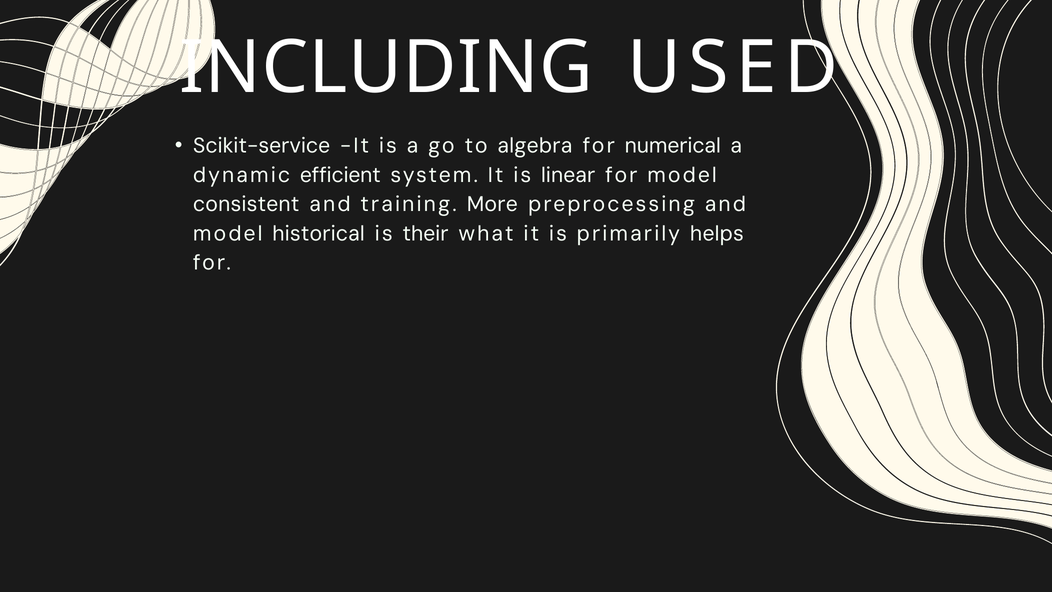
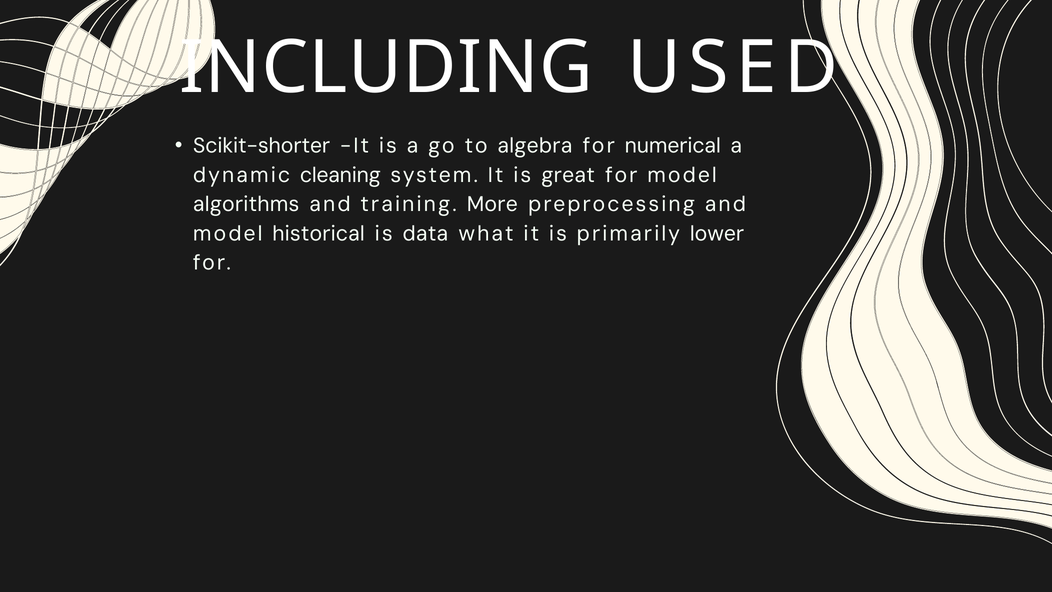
Scikit-service: Scikit-service -> Scikit-shorter
efficient: efficient -> cleaning
linear: linear -> great
consistent: consistent -> algorithms
their: their -> data
helps: helps -> lower
